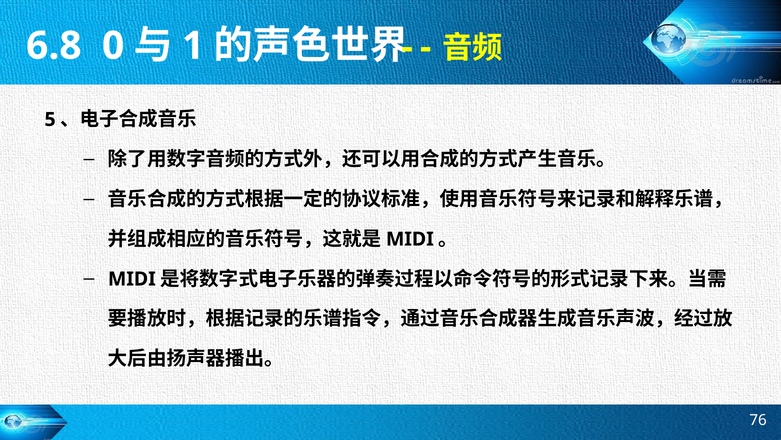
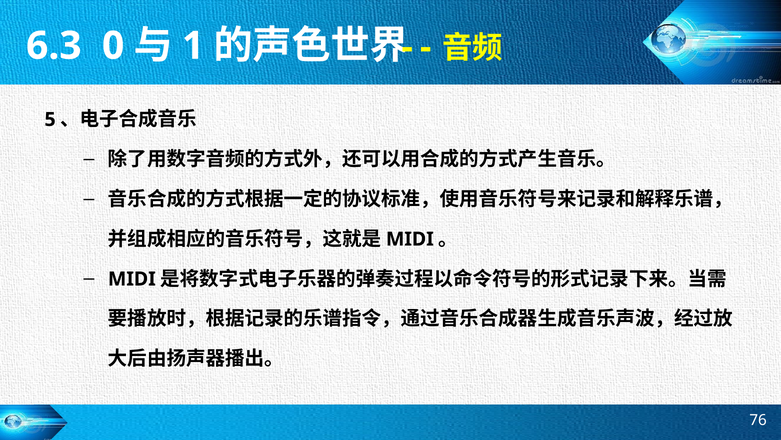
6.8: 6.8 -> 6.3
